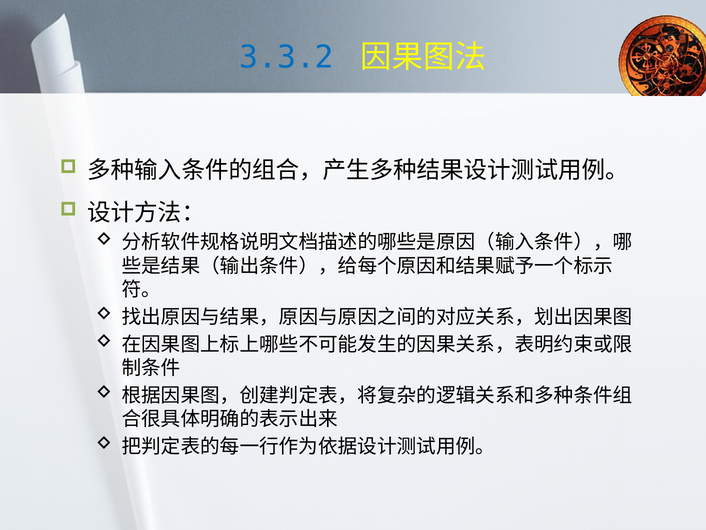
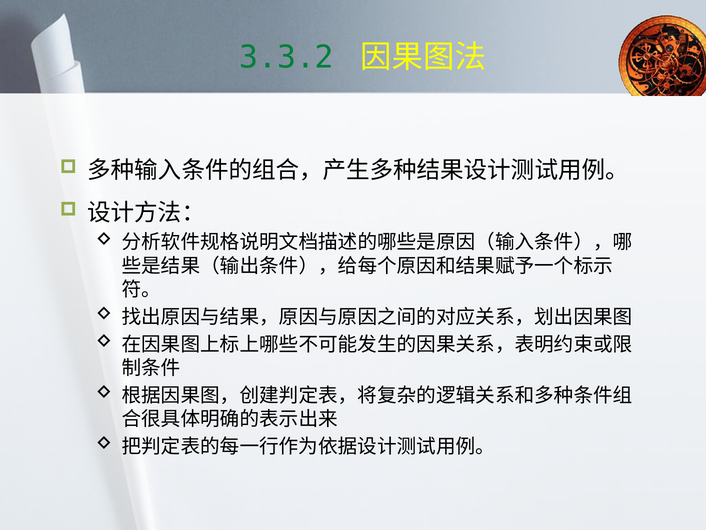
3.3.2 colour: blue -> green
